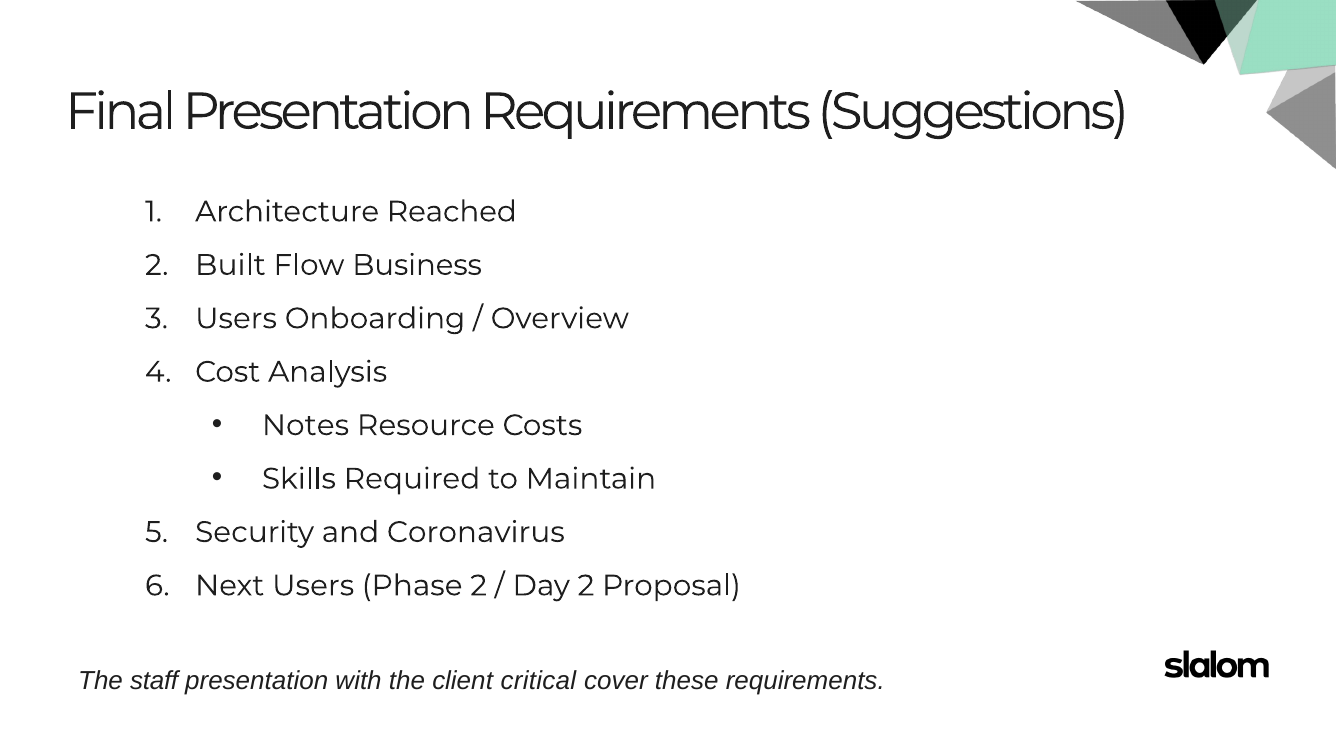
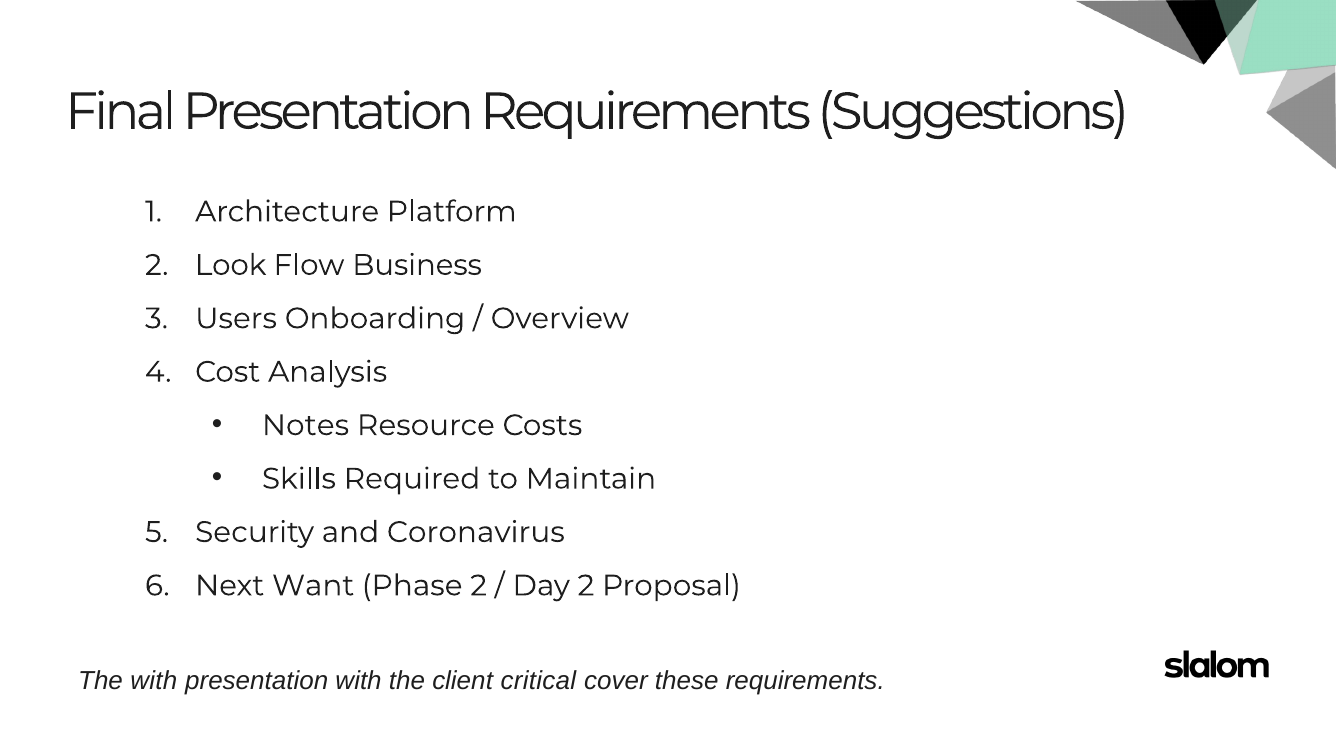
Reached: Reached -> Platform
Built: Built -> Look
Next Users: Users -> Want
The staff: staff -> with
